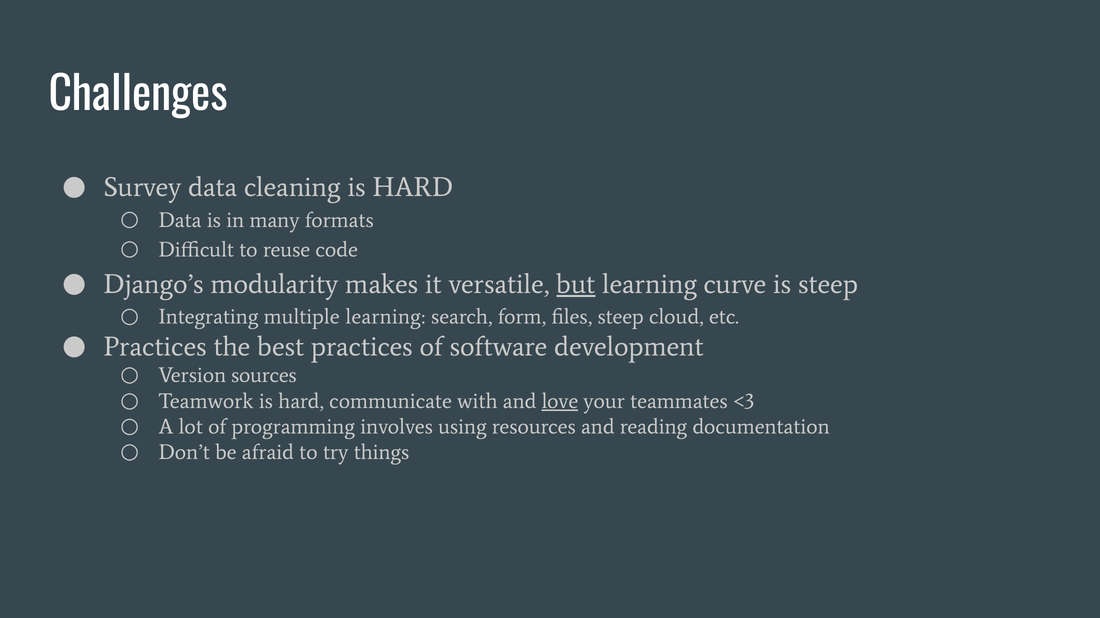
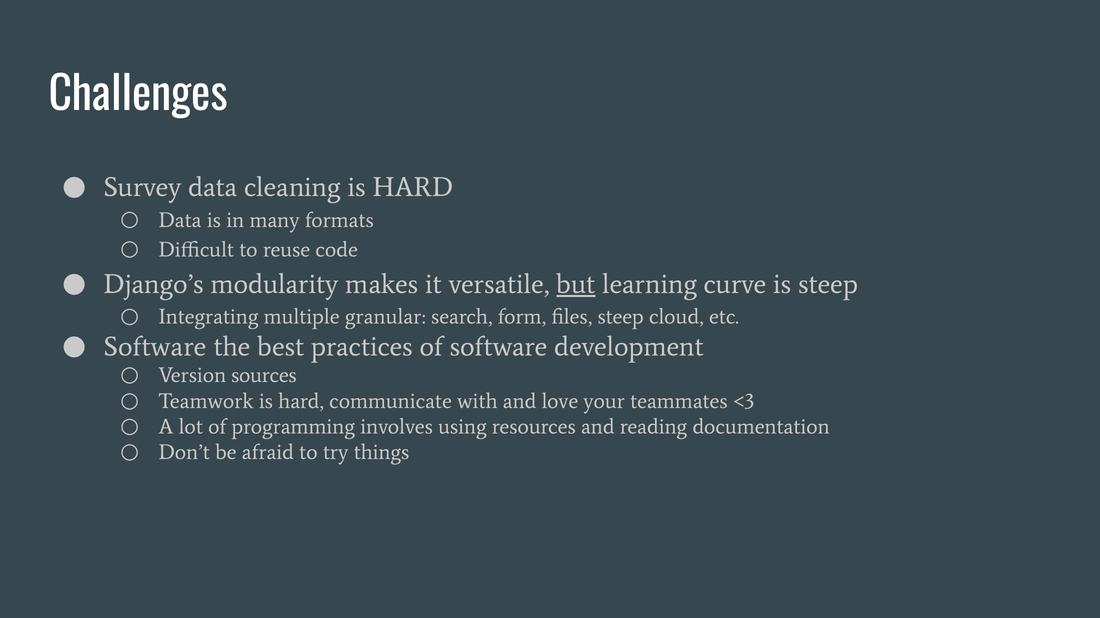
multiple learning: learning -> granular
Practices at (155, 347): Practices -> Software
love underline: present -> none
